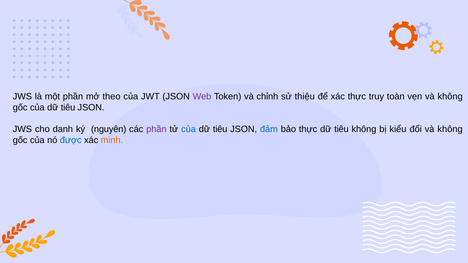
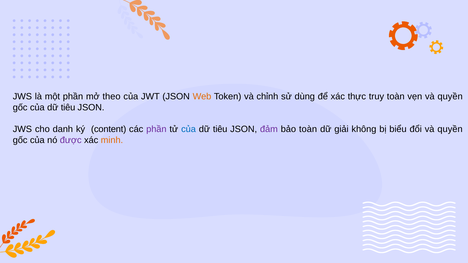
Web colour: purple -> orange
thiệu: thiệu -> dùng
vẹn và không: không -> quyền
nguyên: nguyên -> content
đảm colour: blue -> purple
bảo thực: thực -> toàn
tiêu at (341, 129): tiêu -> giải
kiểu: kiểu -> biểu
đổi và không: không -> quyền
được colour: blue -> purple
